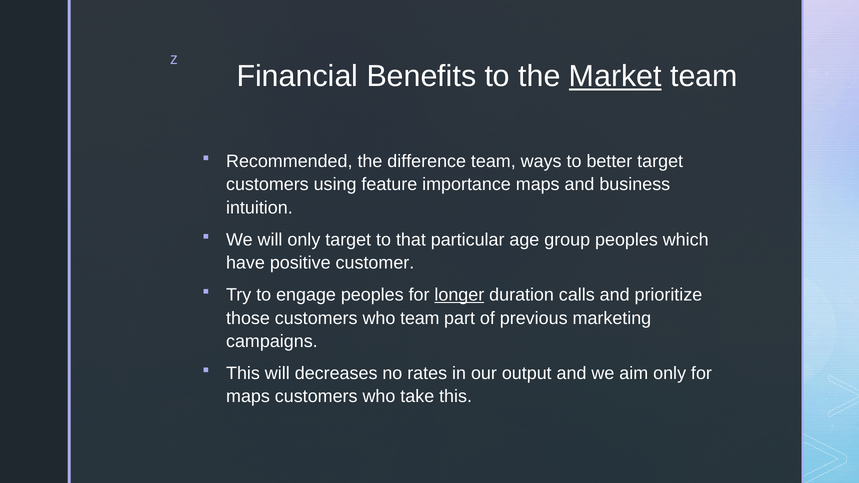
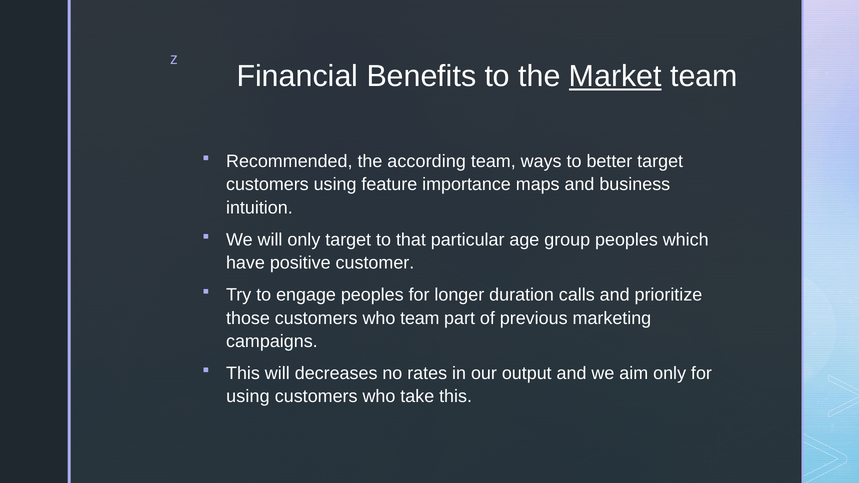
difference: difference -> according
longer underline: present -> none
maps at (248, 397): maps -> using
